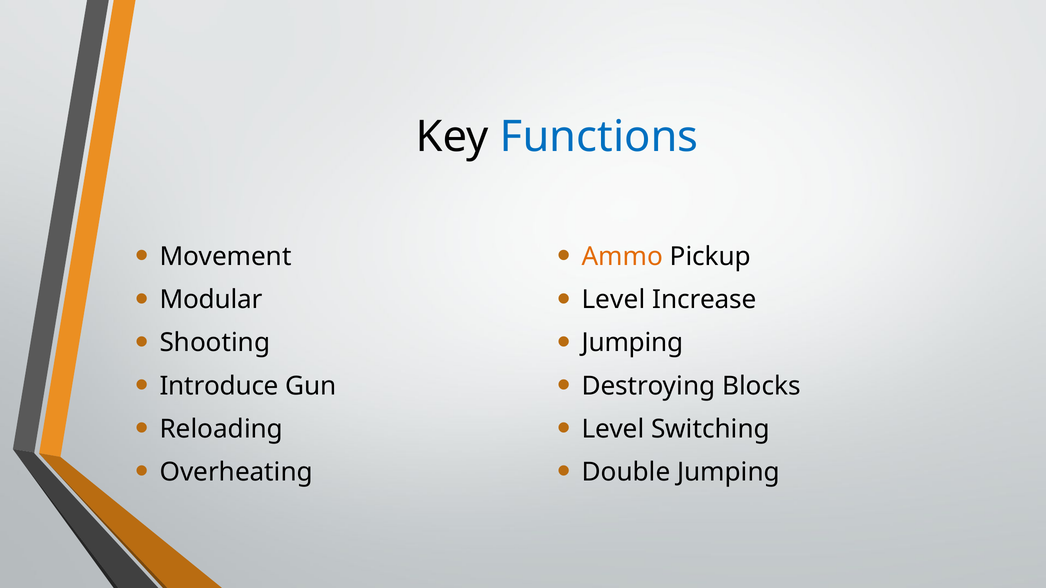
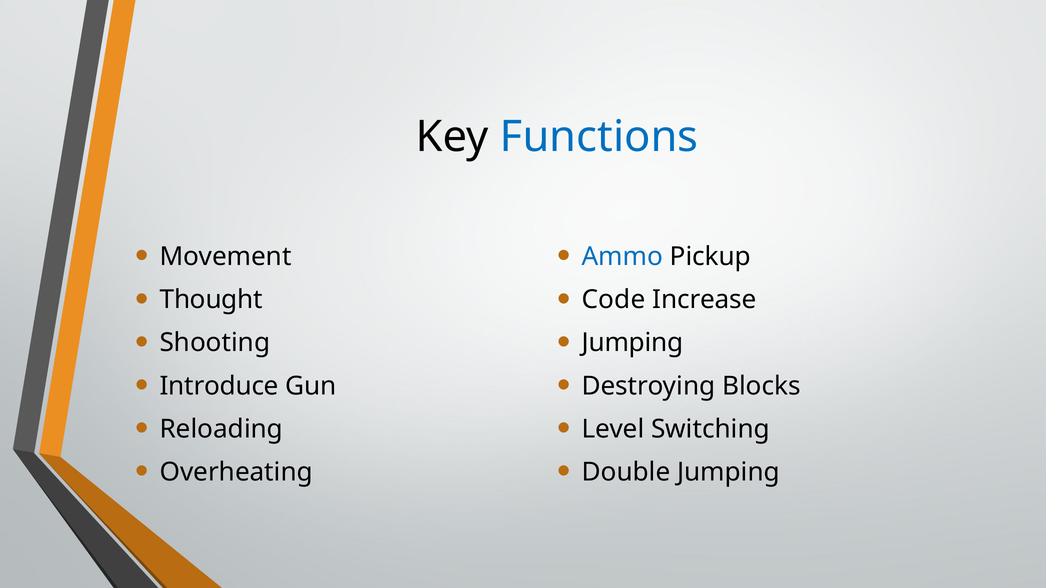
Ammo colour: orange -> blue
Modular: Modular -> Thought
Level at (613, 300): Level -> Code
